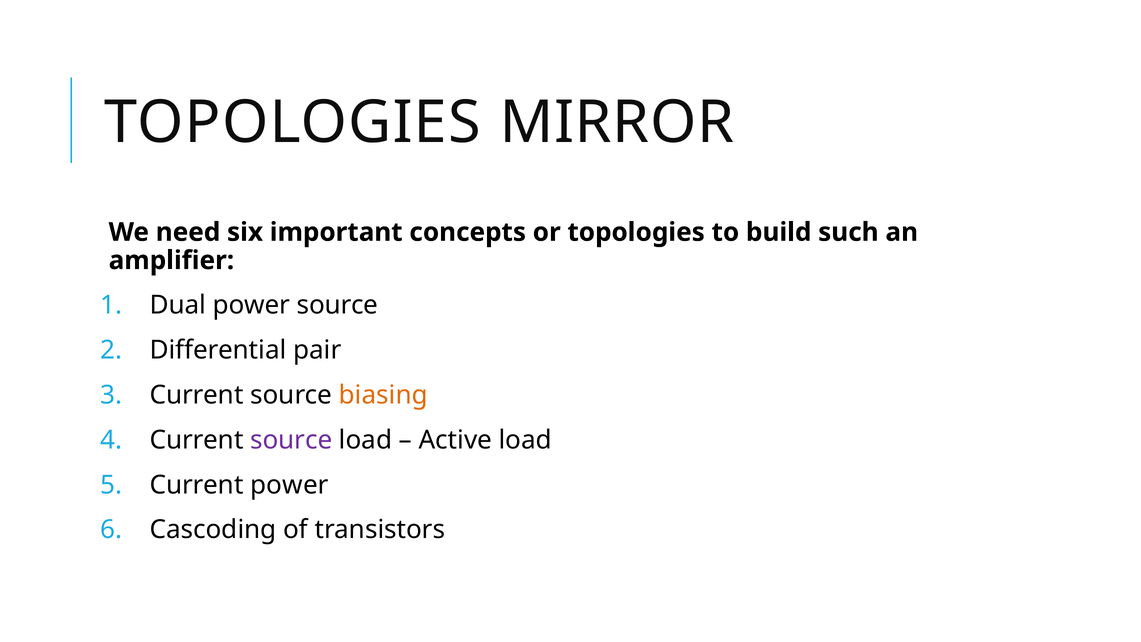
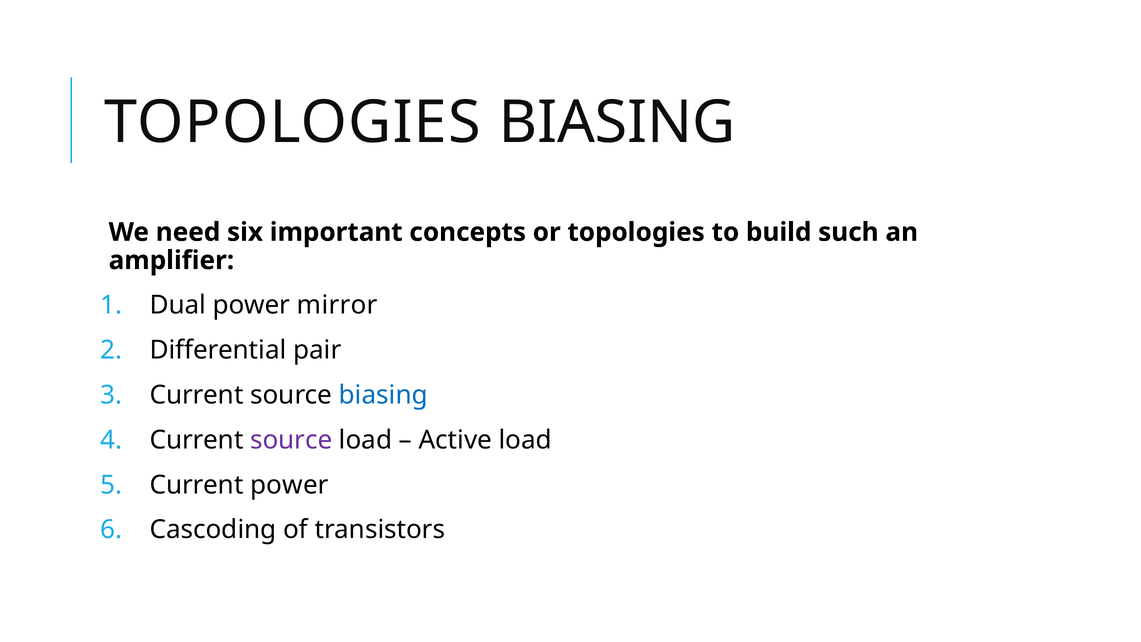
TOPOLOGIES MIRROR: MIRROR -> BIASING
power source: source -> mirror
biasing at (383, 395) colour: orange -> blue
